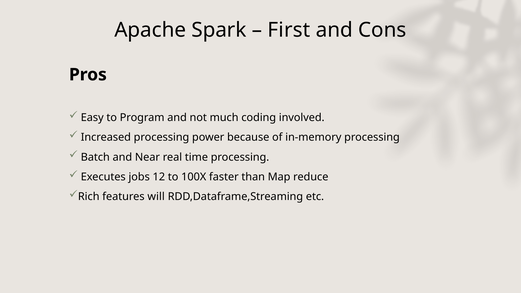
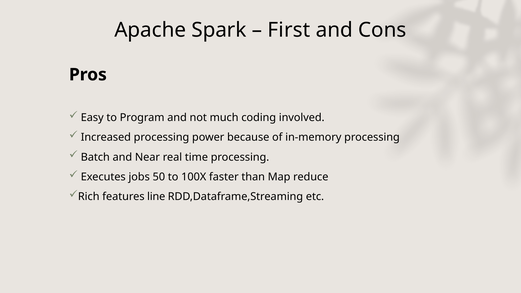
12: 12 -> 50
will: will -> line
